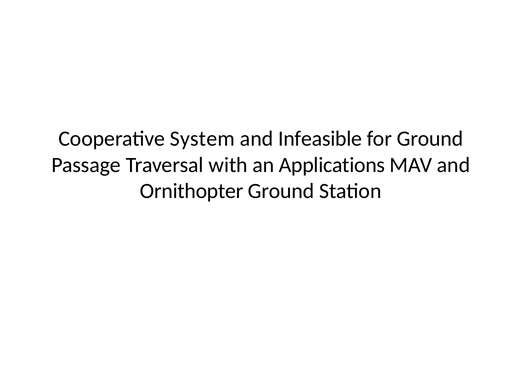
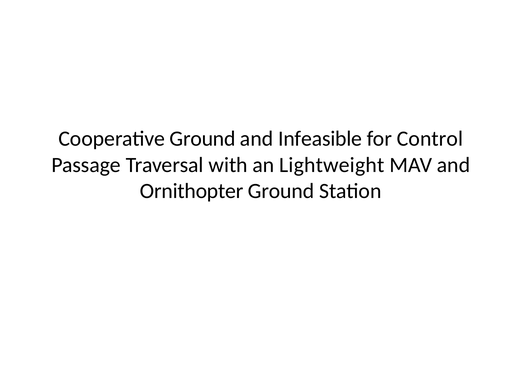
Cooperative System: System -> Ground
for Ground: Ground -> Control
Applications: Applications -> Lightweight
